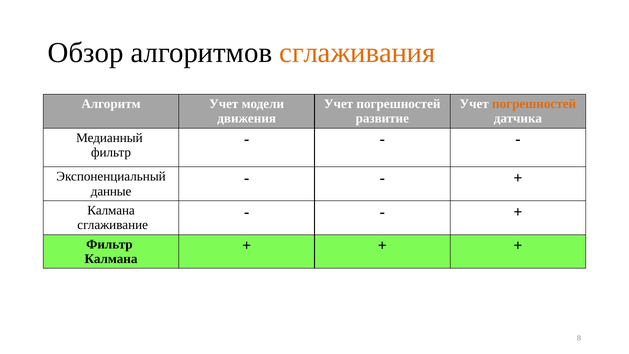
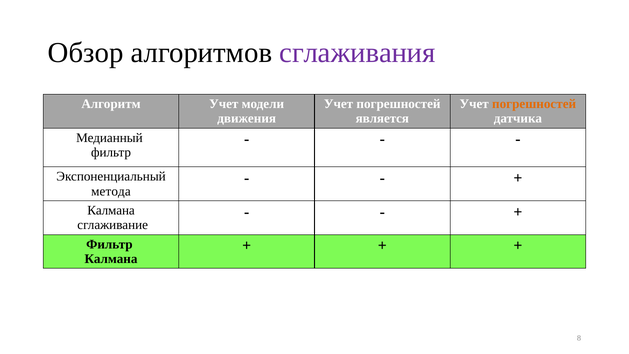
сглаживания colour: orange -> purple
развитие: развитие -> является
данные: данные -> метода
